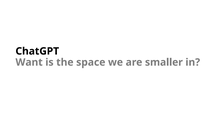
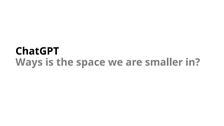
Want: Want -> Ways
